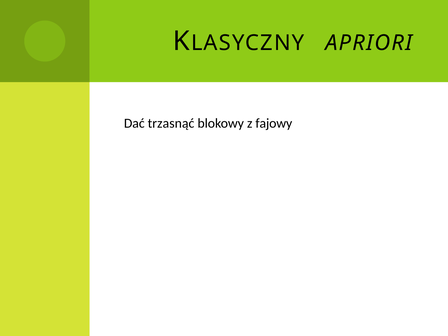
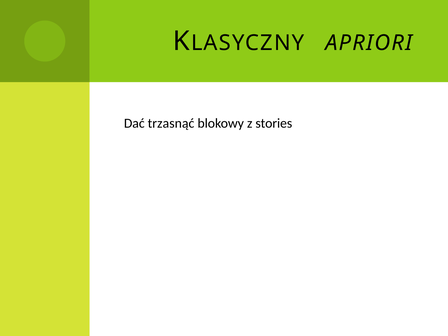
fajowy: fajowy -> stories
